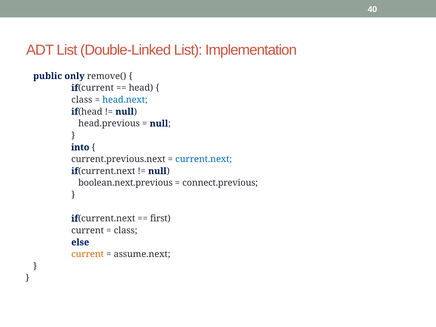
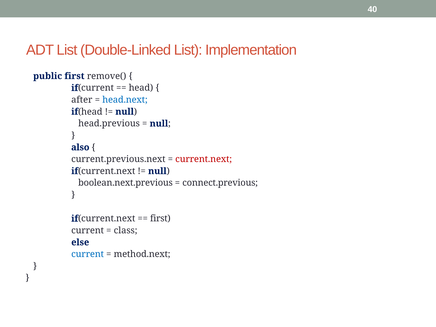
public only: only -> first
class at (82, 100): class -> after
into: into -> also
current.next colour: blue -> red
current at (88, 254) colour: orange -> blue
assume.next: assume.next -> method.next
